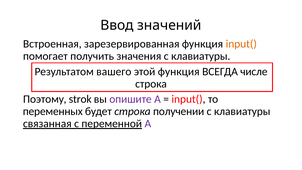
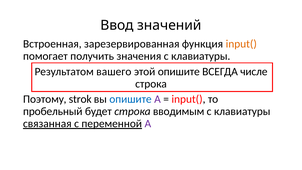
этой функция: функция -> опишите
опишите at (130, 99) colour: purple -> blue
переменных: переменных -> пробельный
получении: получении -> вводимым
